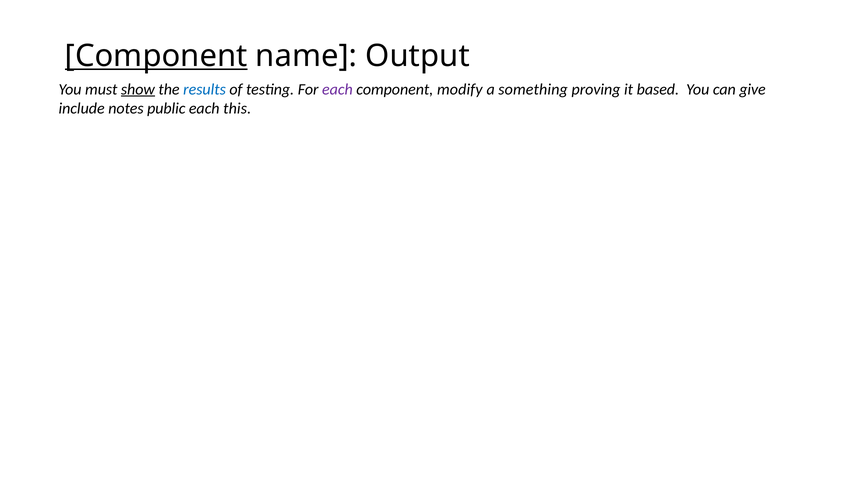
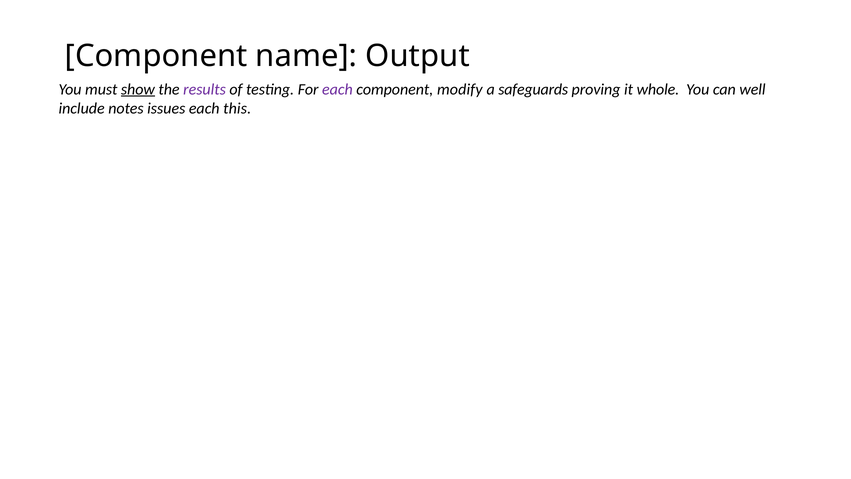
Component at (156, 56) underline: present -> none
results colour: blue -> purple
something: something -> safeguards
based: based -> whole
give: give -> well
public: public -> issues
